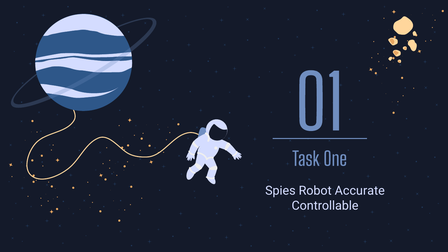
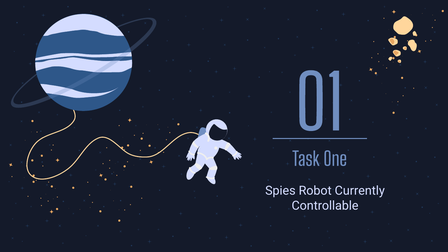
Accurate: Accurate -> Currently
